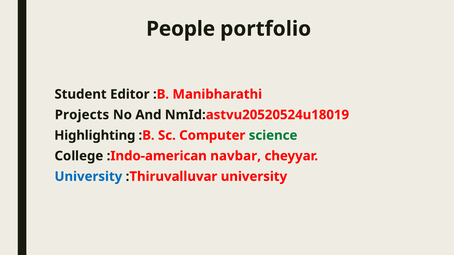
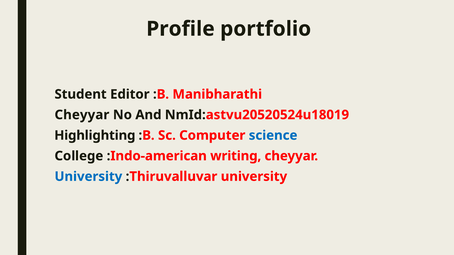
People: People -> Profile
Projects at (82, 115): Projects -> Cheyyar
science colour: green -> blue
navbar: navbar -> writing
